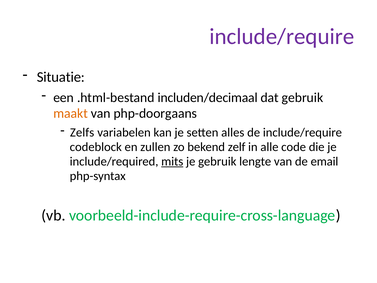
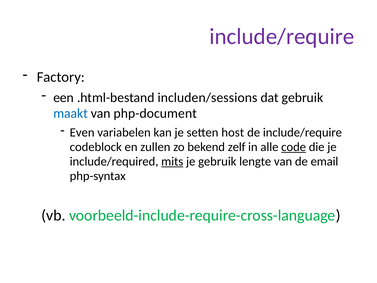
Situatie: Situatie -> Factory
includen/decimaal: includen/decimaal -> includen/sessions
maakt colour: orange -> blue
php-doorgaans: php-doorgaans -> php-document
Zelfs: Zelfs -> Even
alles: alles -> host
code underline: none -> present
